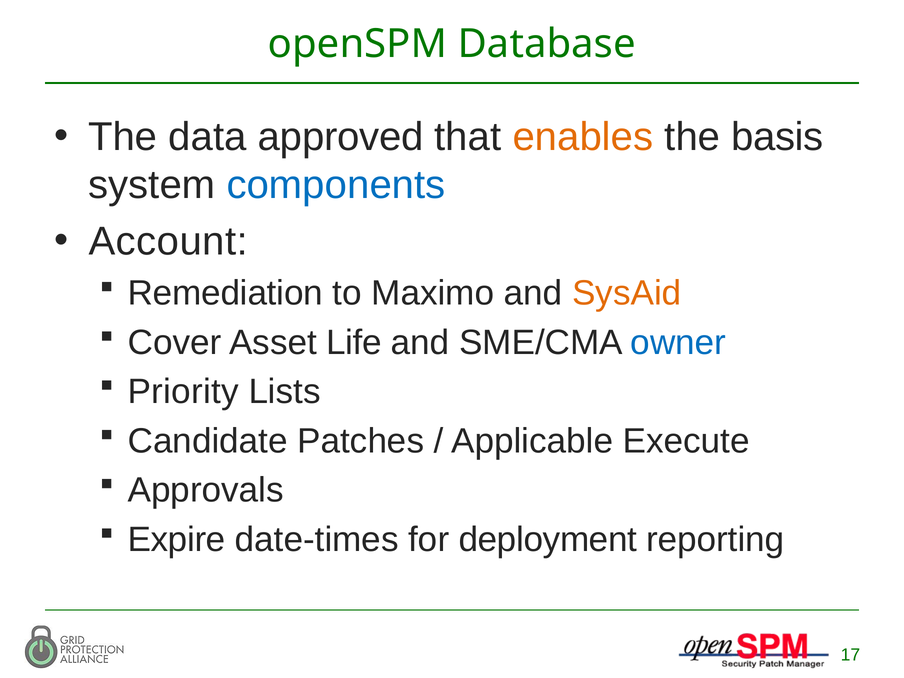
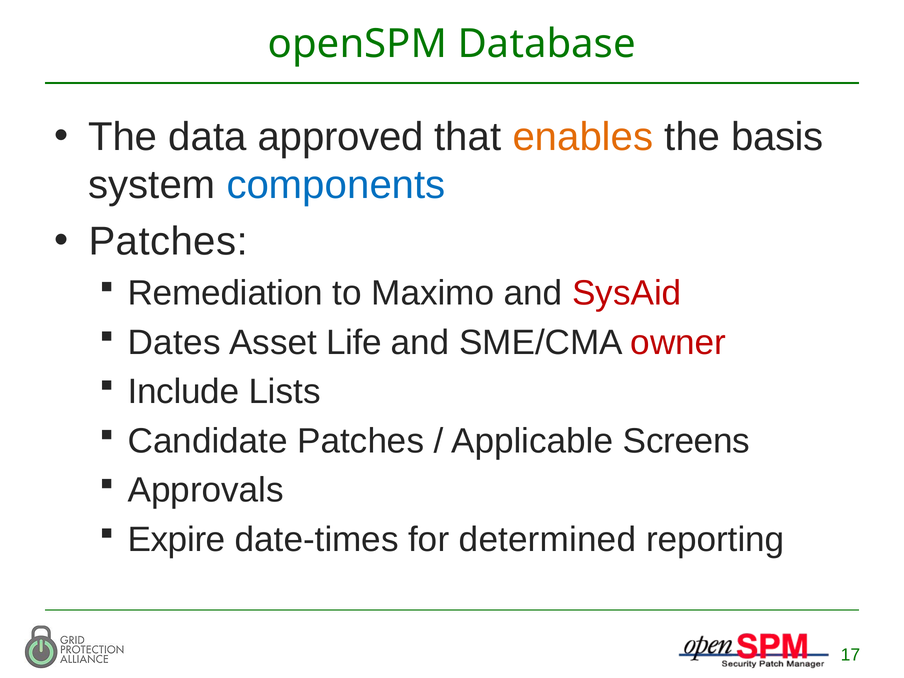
Account at (168, 241): Account -> Patches
SysAid colour: orange -> red
Cover: Cover -> Dates
owner colour: blue -> red
Priority: Priority -> Include
Execute: Execute -> Screens
deployment: deployment -> determined
